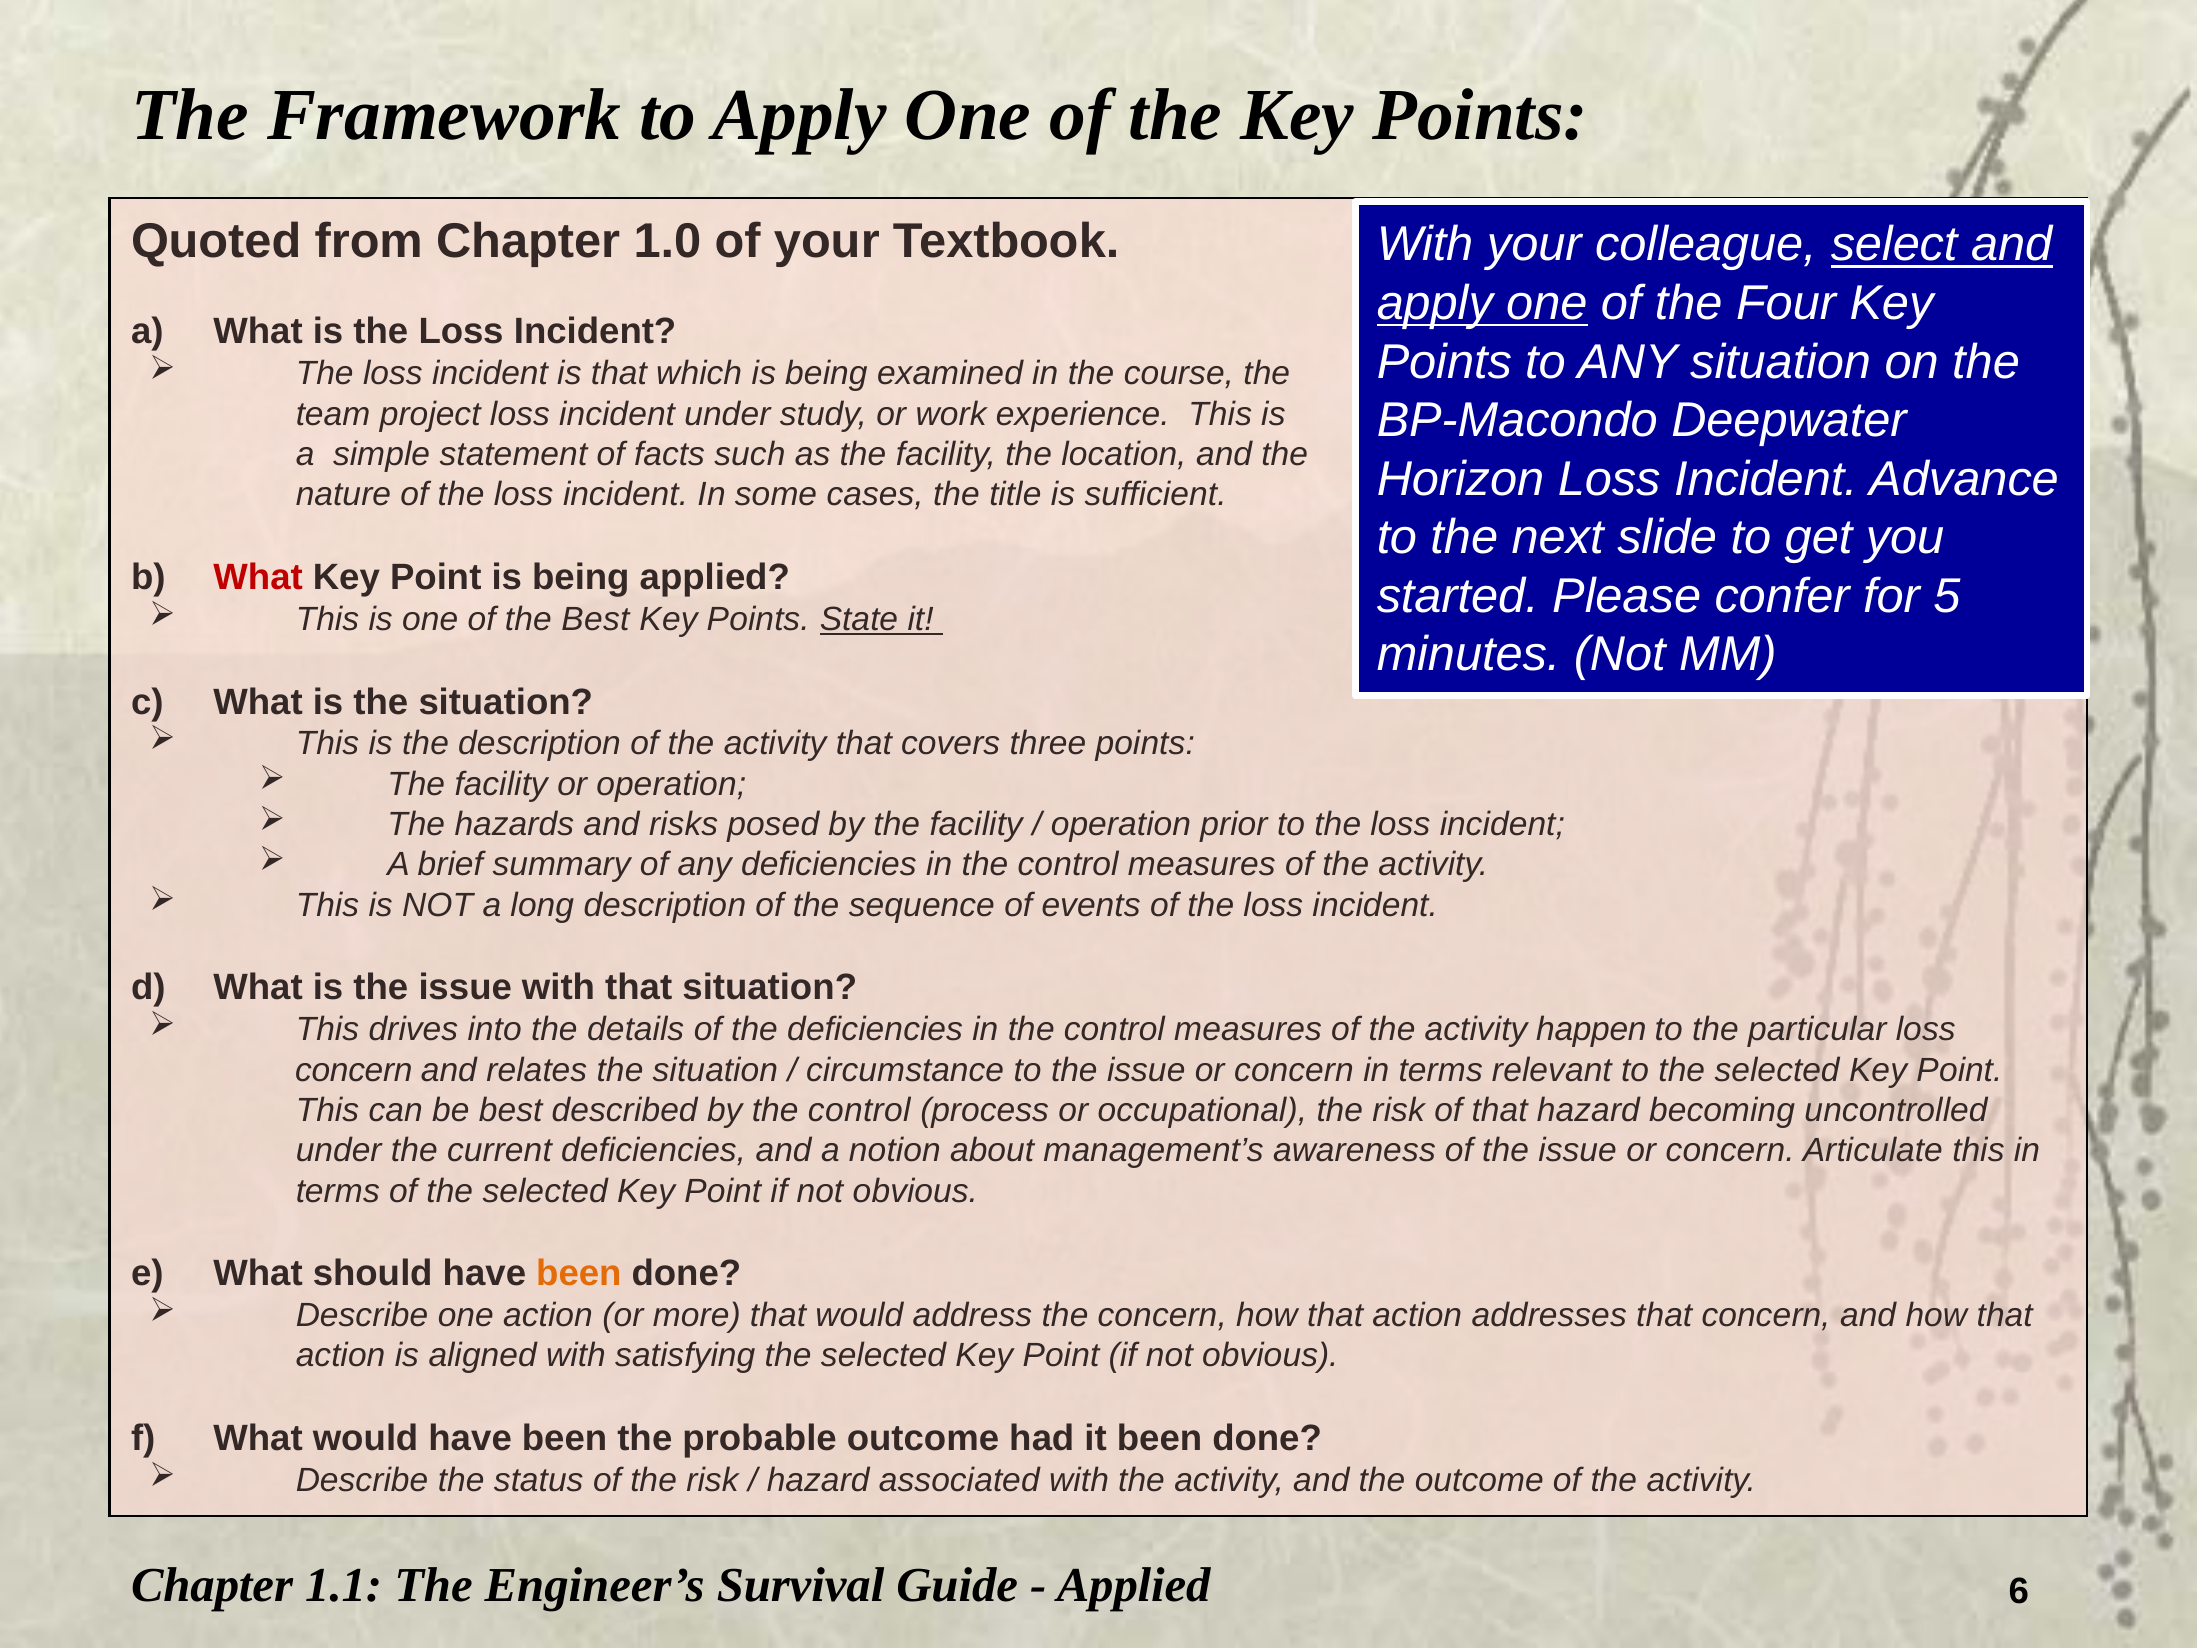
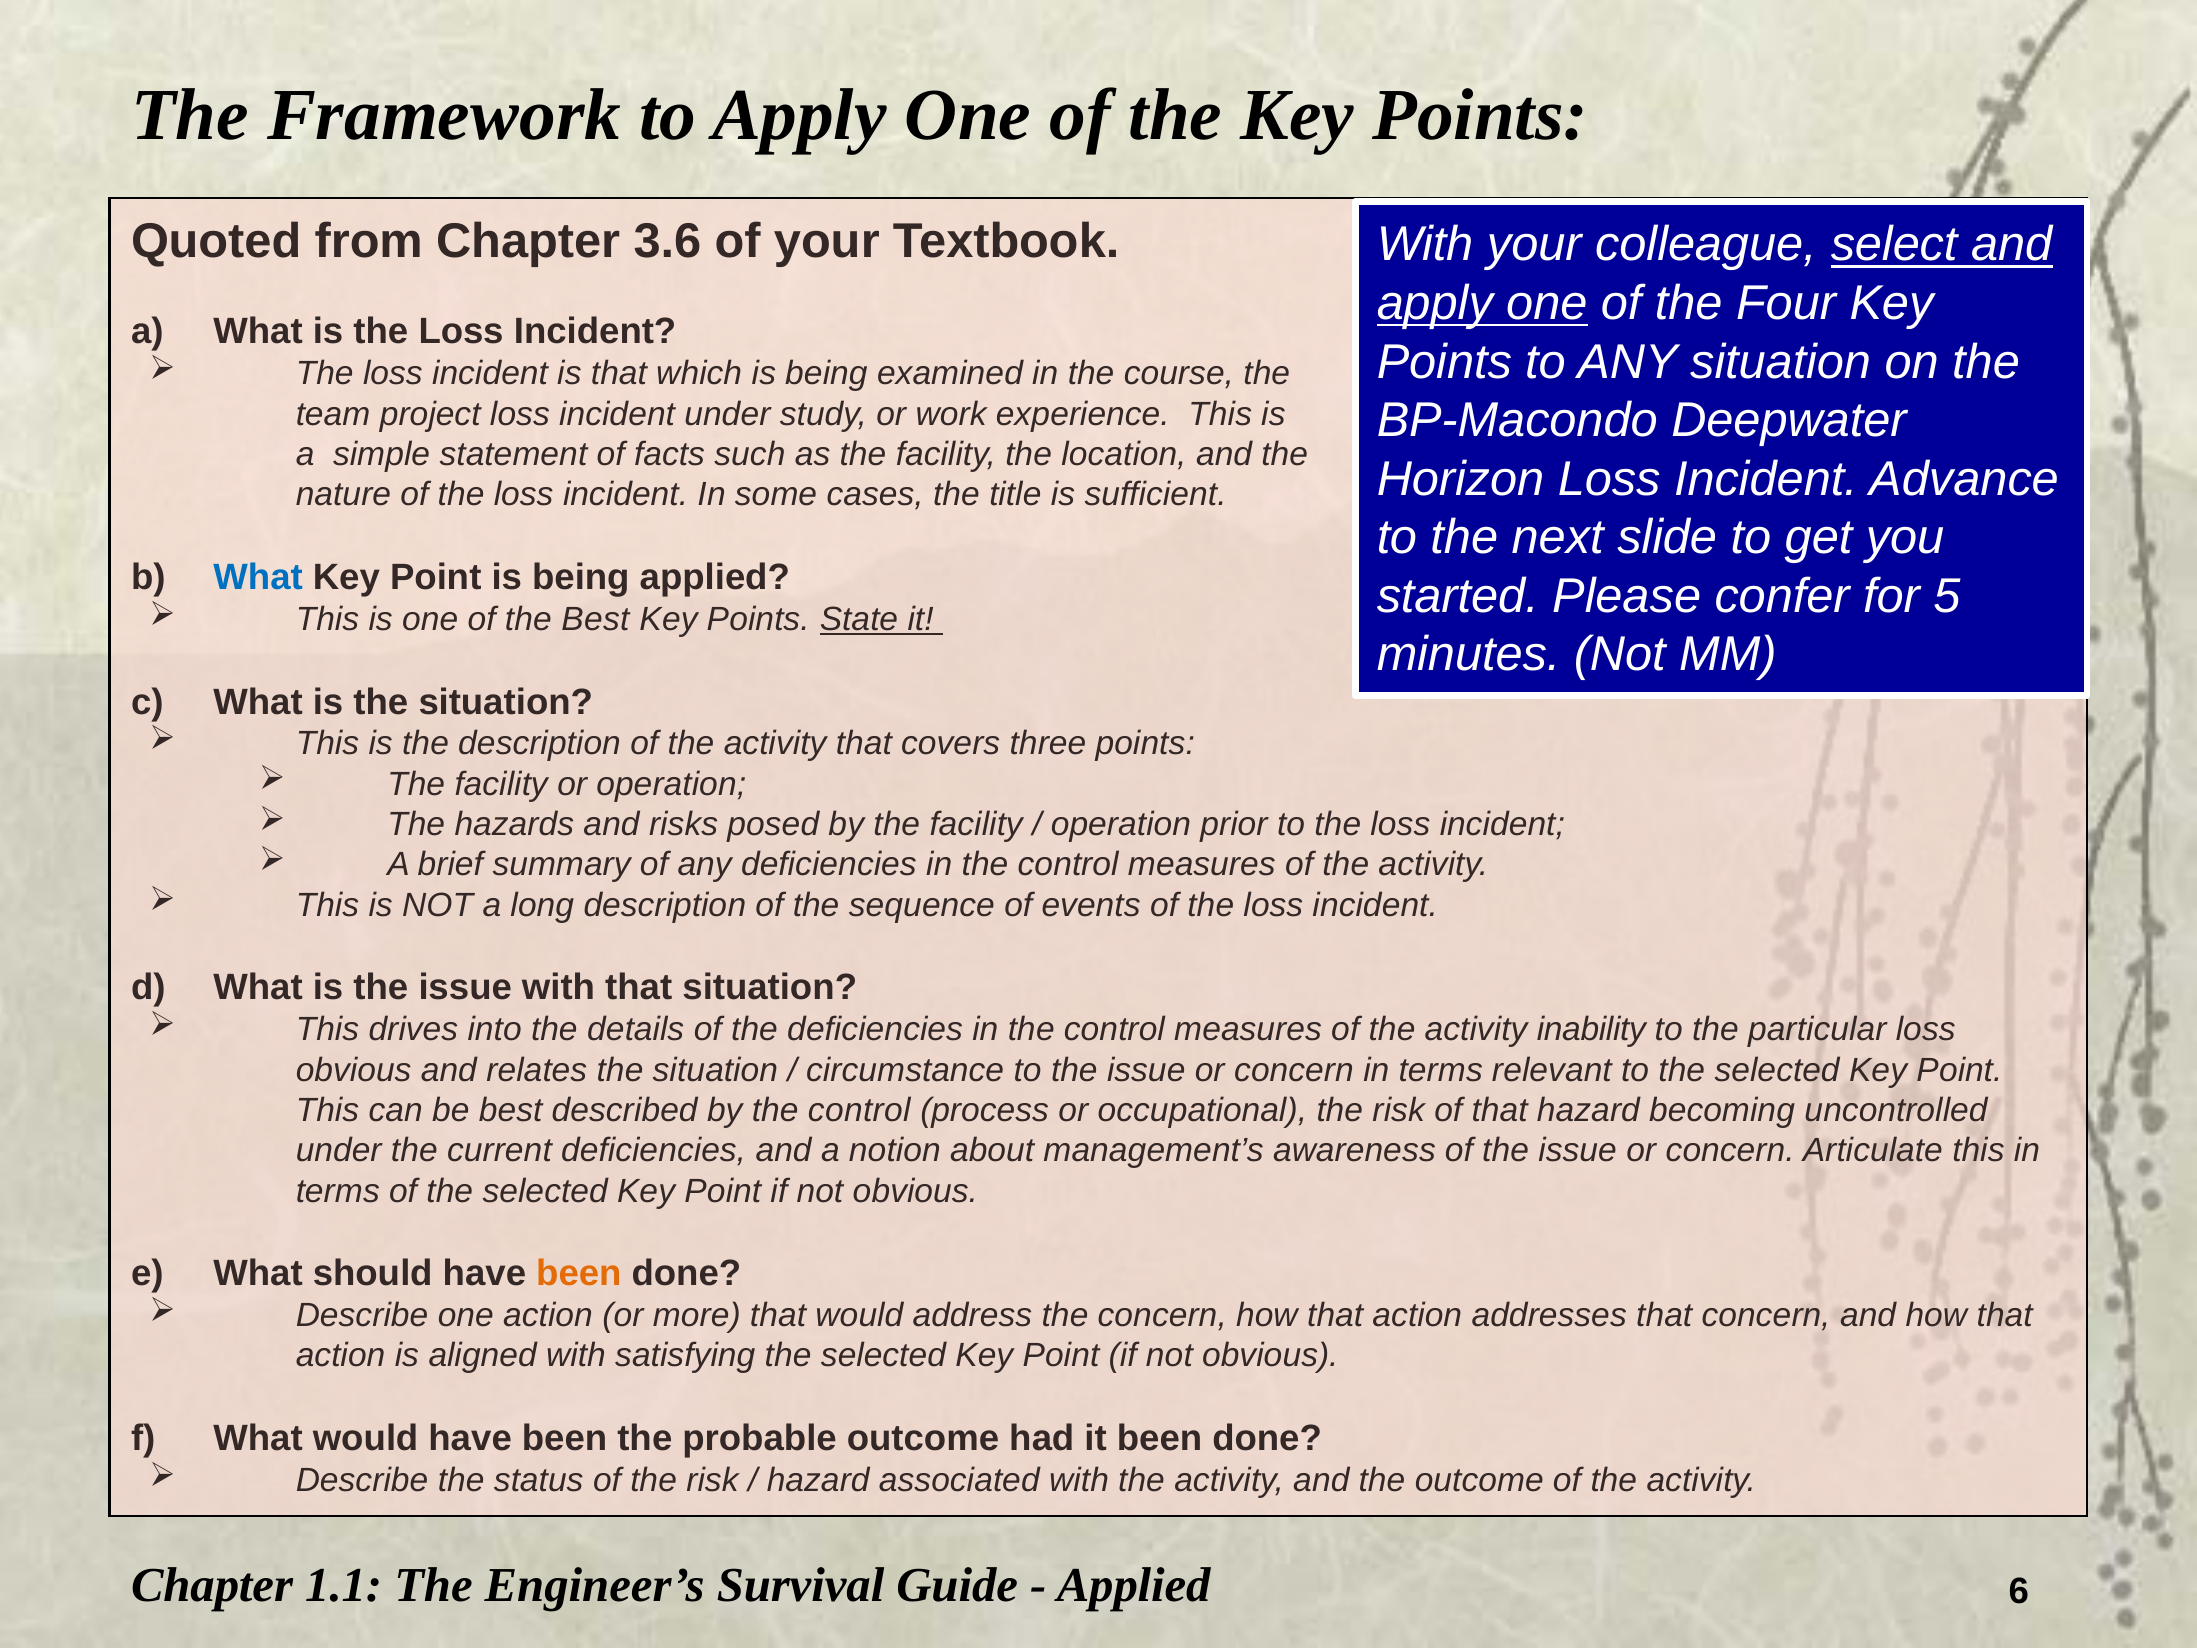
1.0: 1.0 -> 3.6
What at (258, 577) colour: red -> blue
happen: happen -> inability
concern at (354, 1070): concern -> obvious
